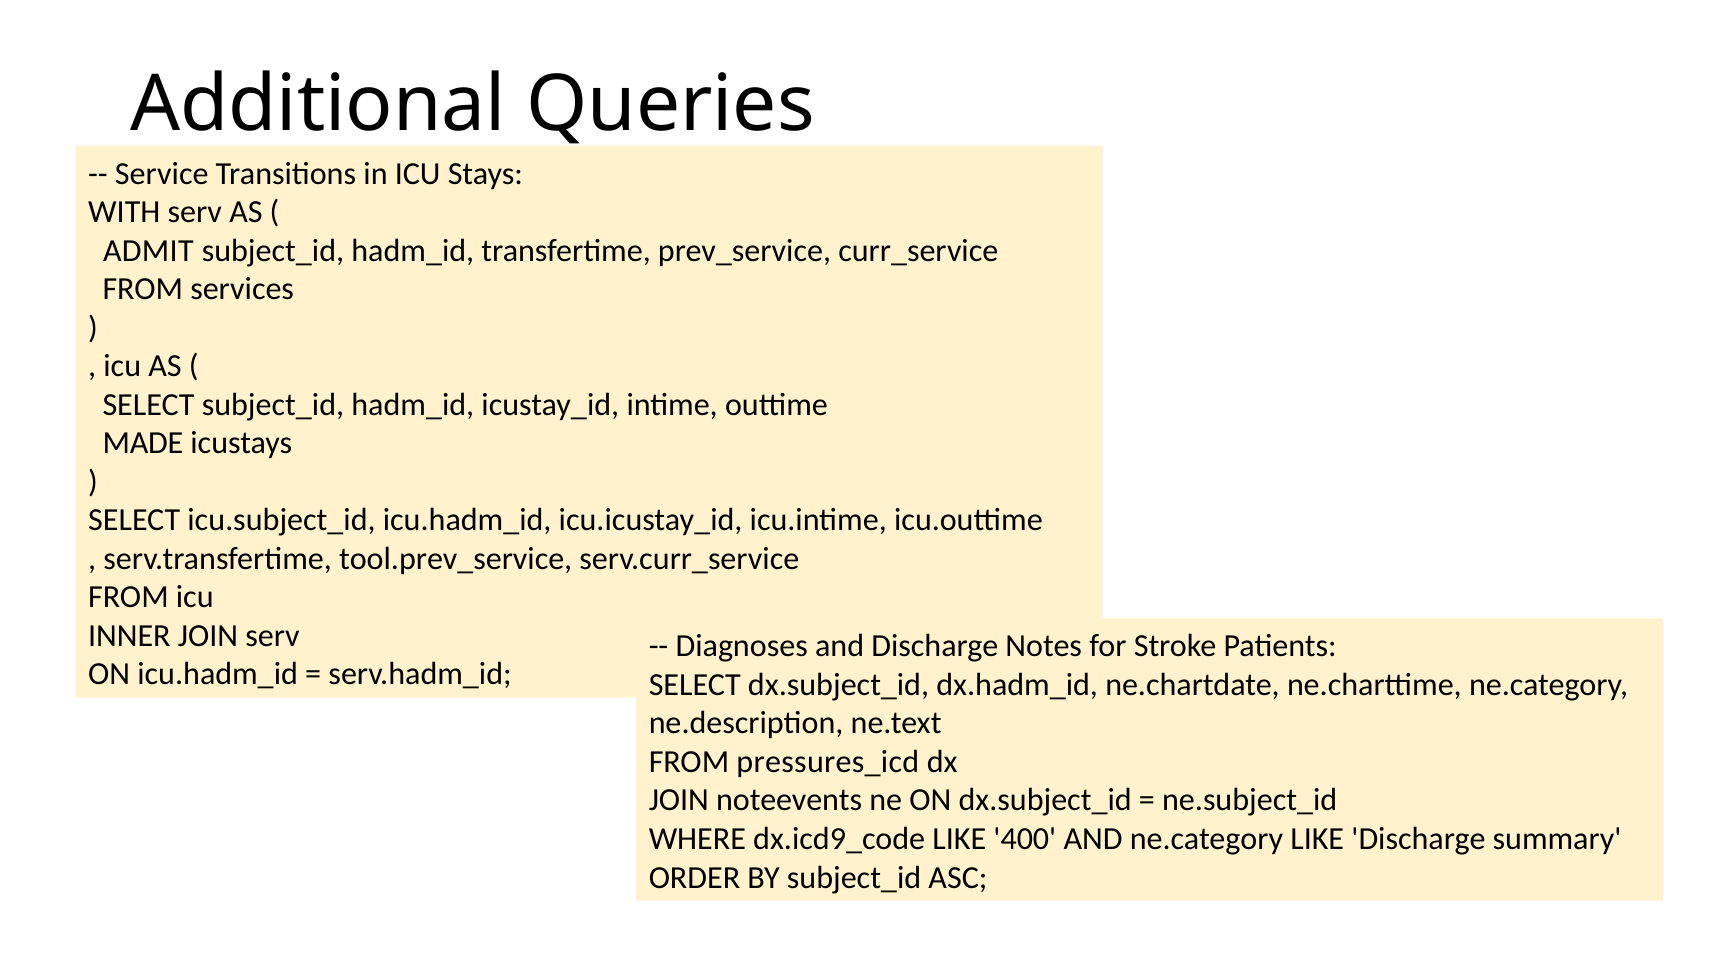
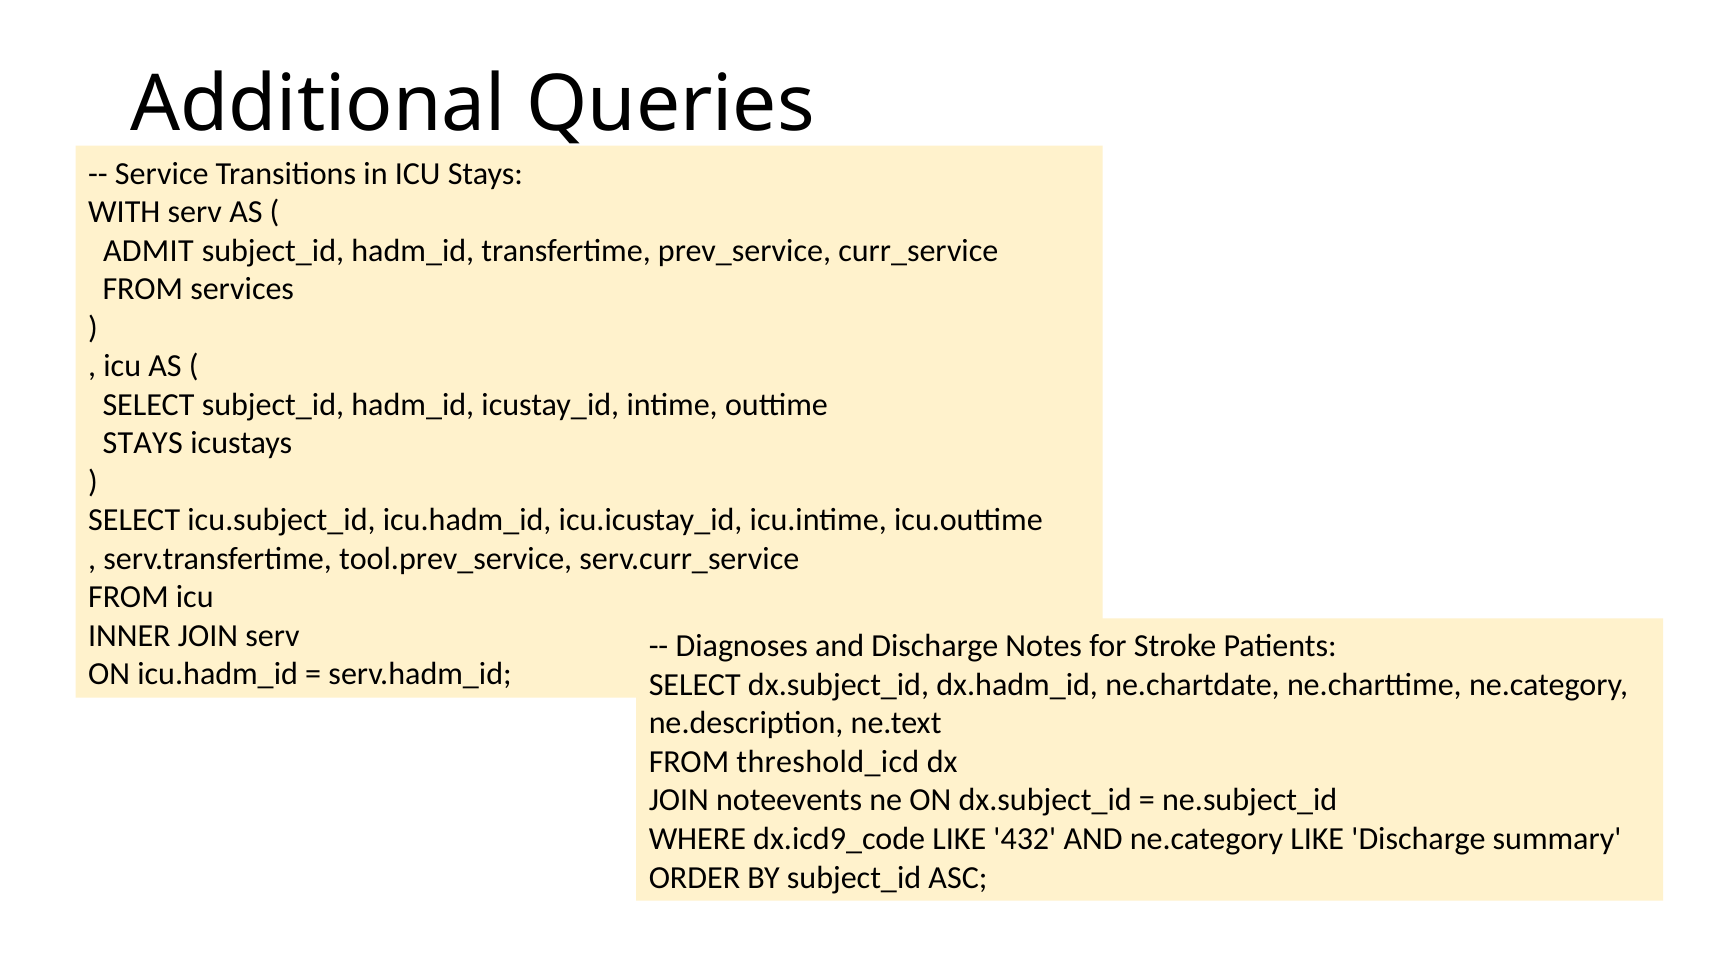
MADE at (143, 443): MADE -> STAYS
pressures_icd: pressures_icd -> threshold_icd
400: 400 -> 432
